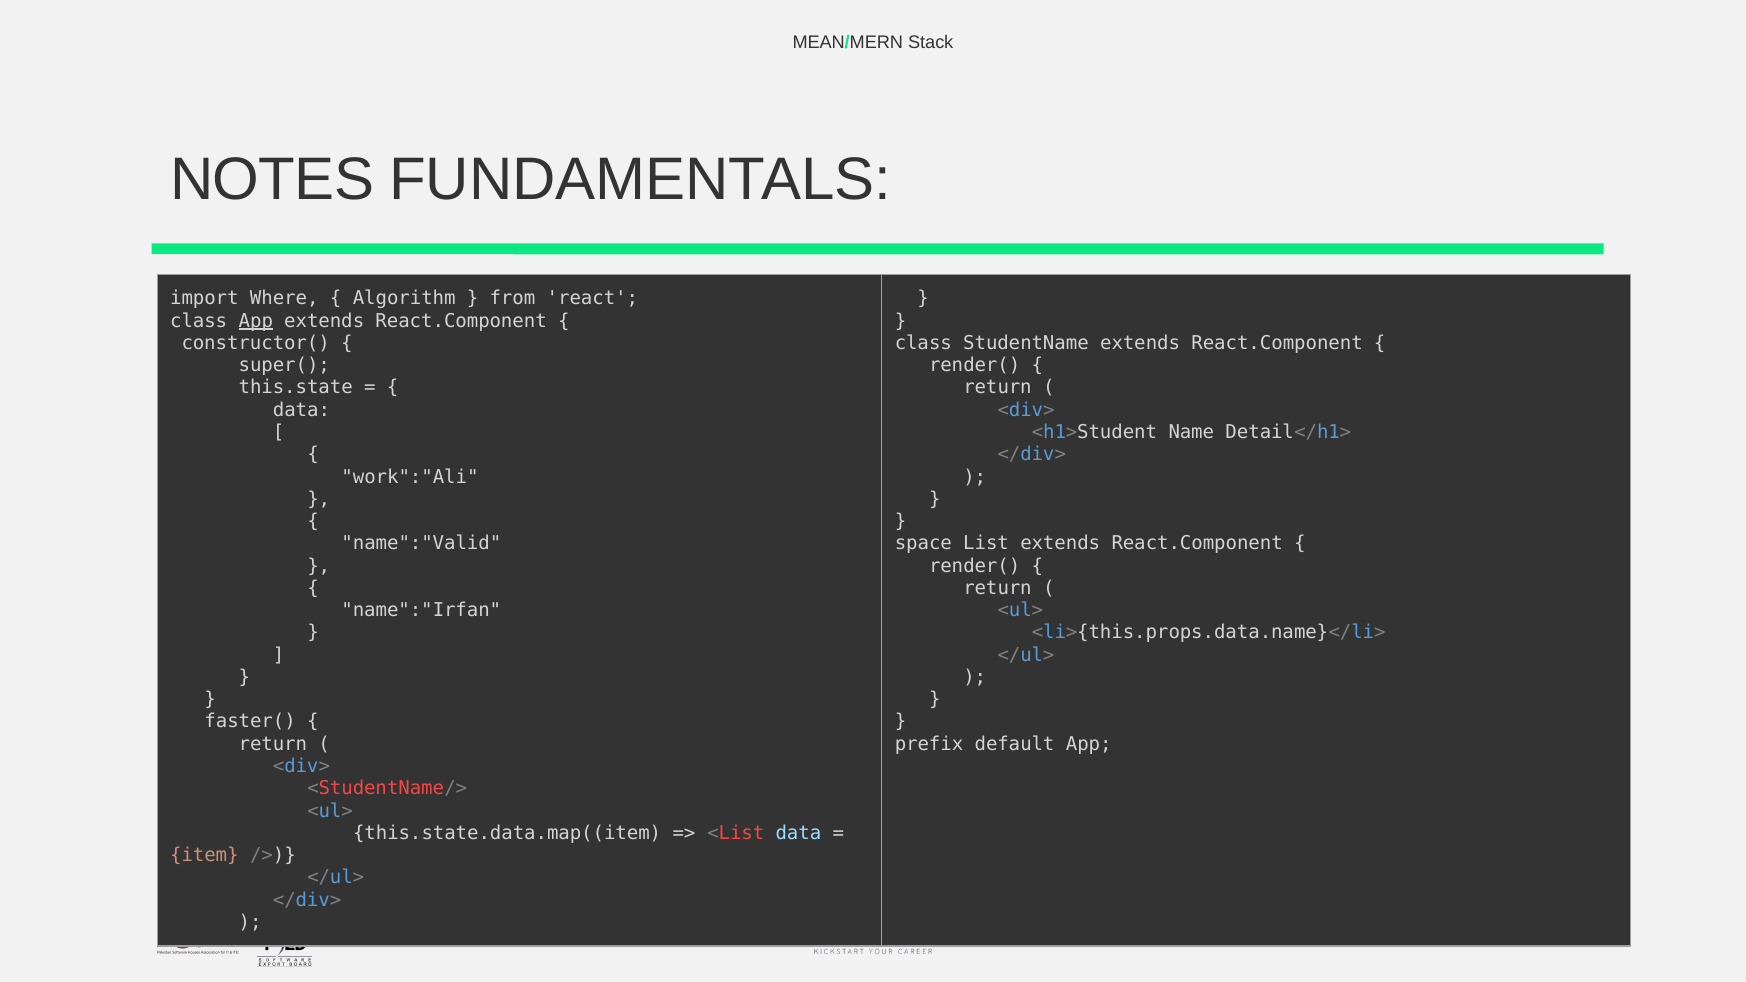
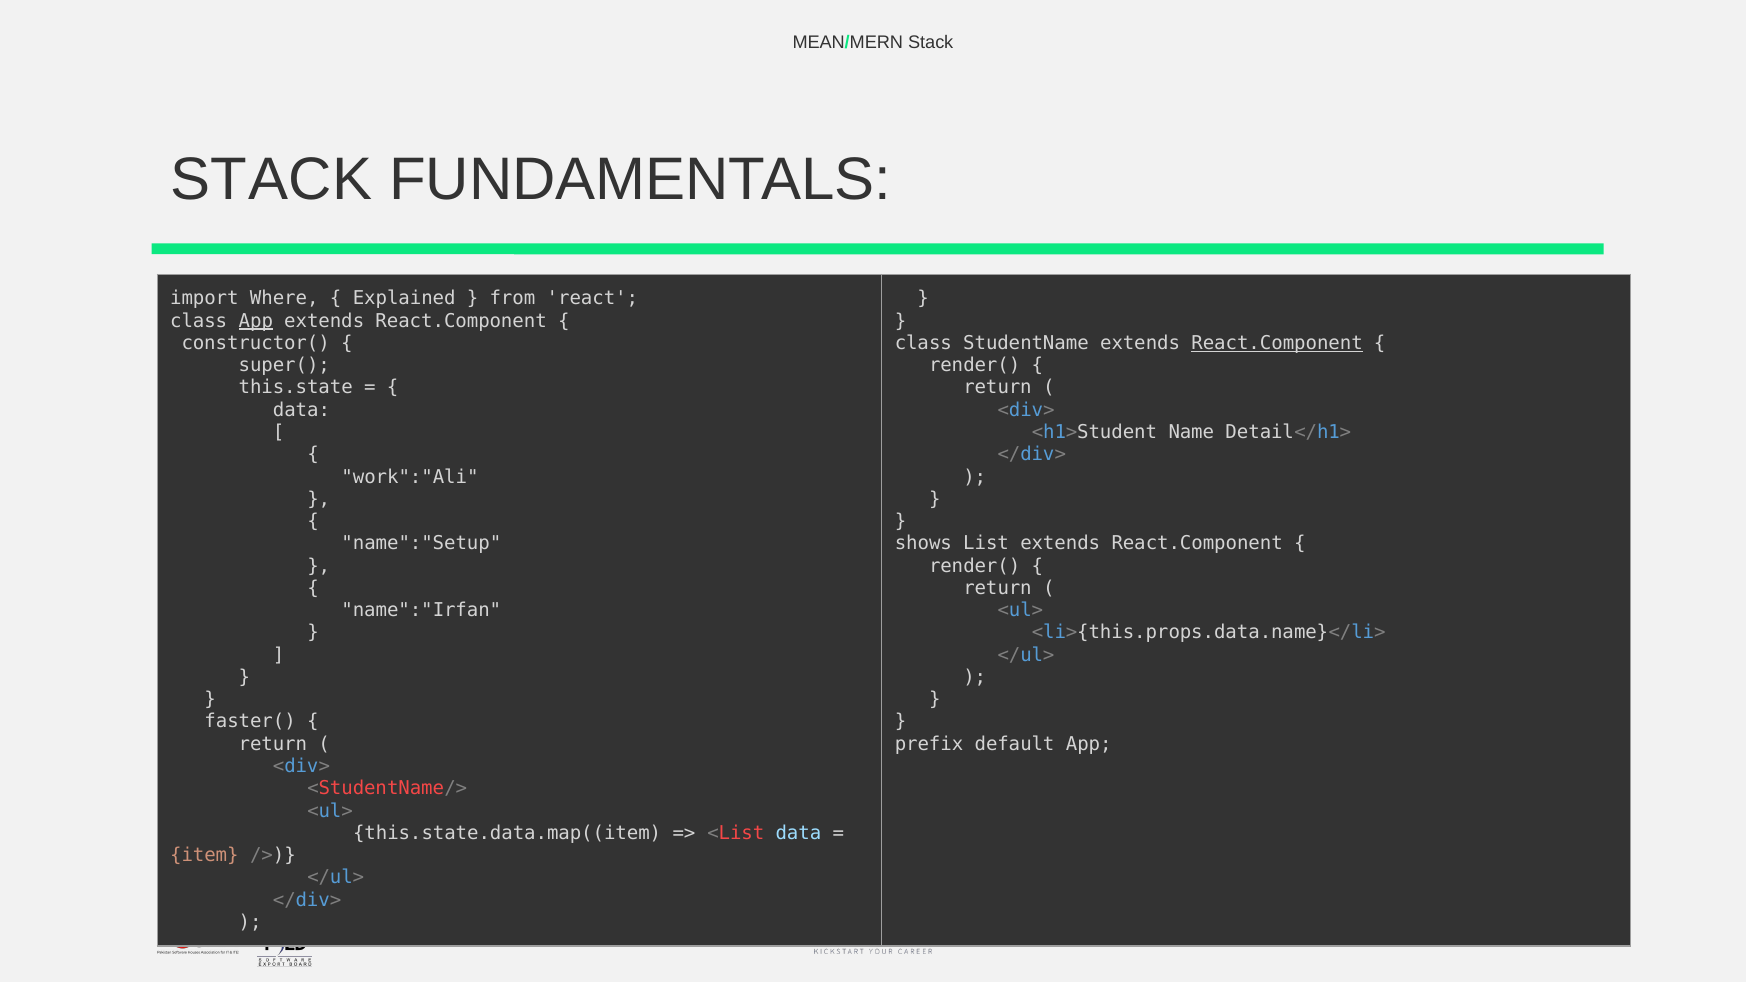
NOTES at (272, 179): NOTES -> STACK
Algorithm: Algorithm -> Explained
React.Component at (1277, 343) underline: none -> present
name":"Valid: name":"Valid -> name":"Setup
space: space -> shows
